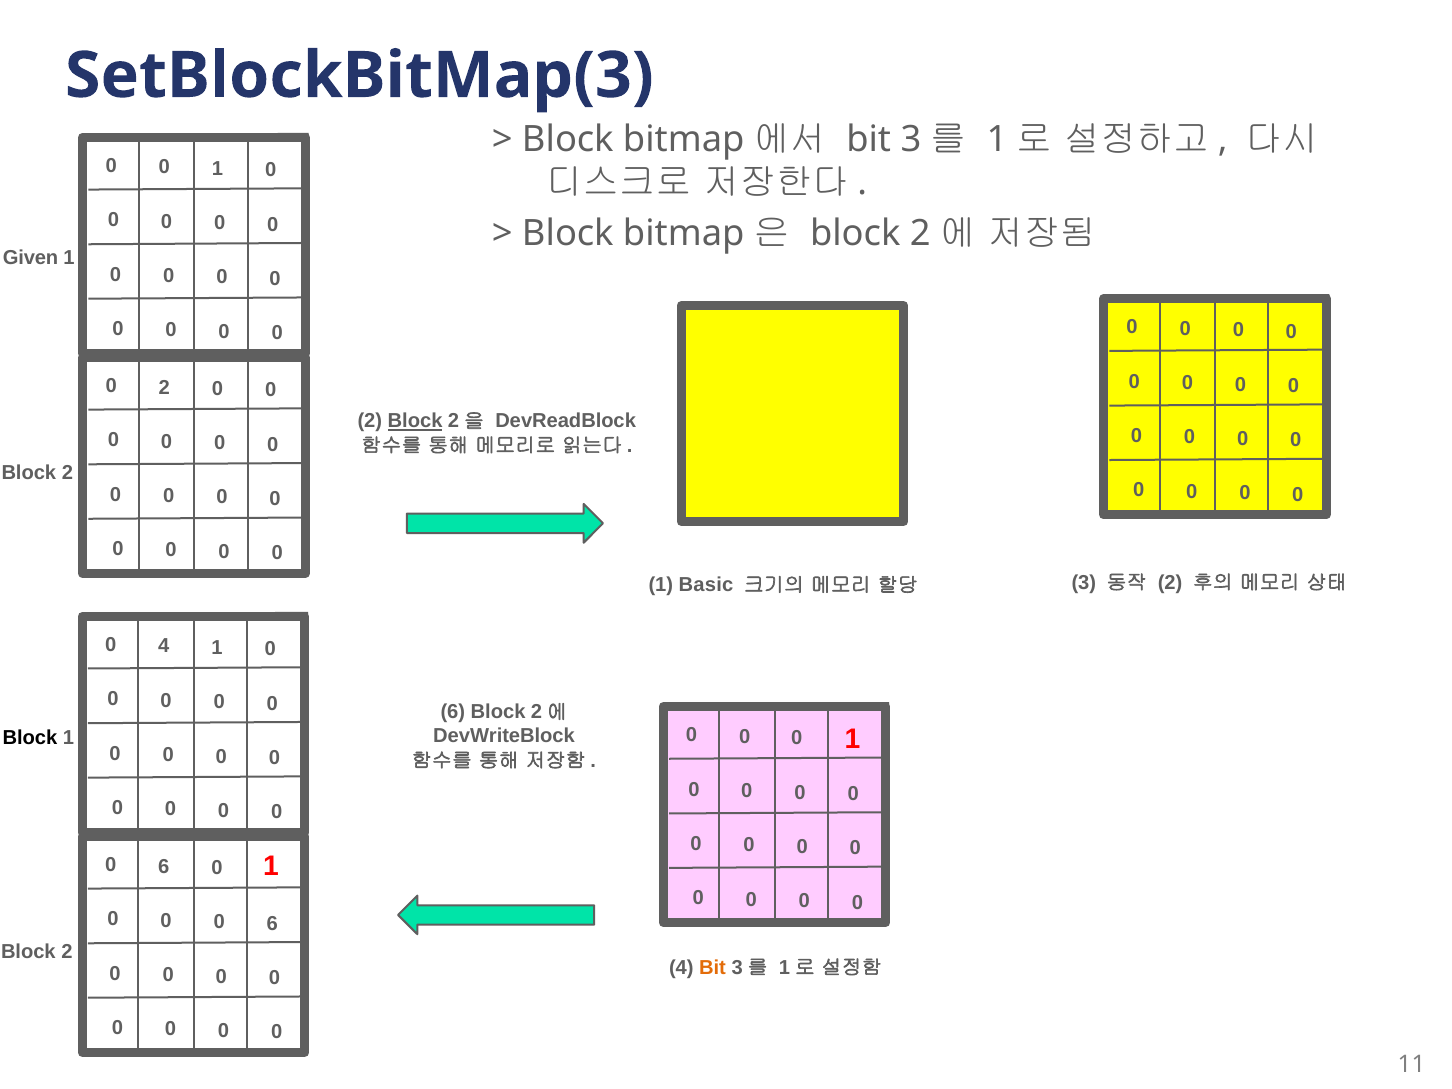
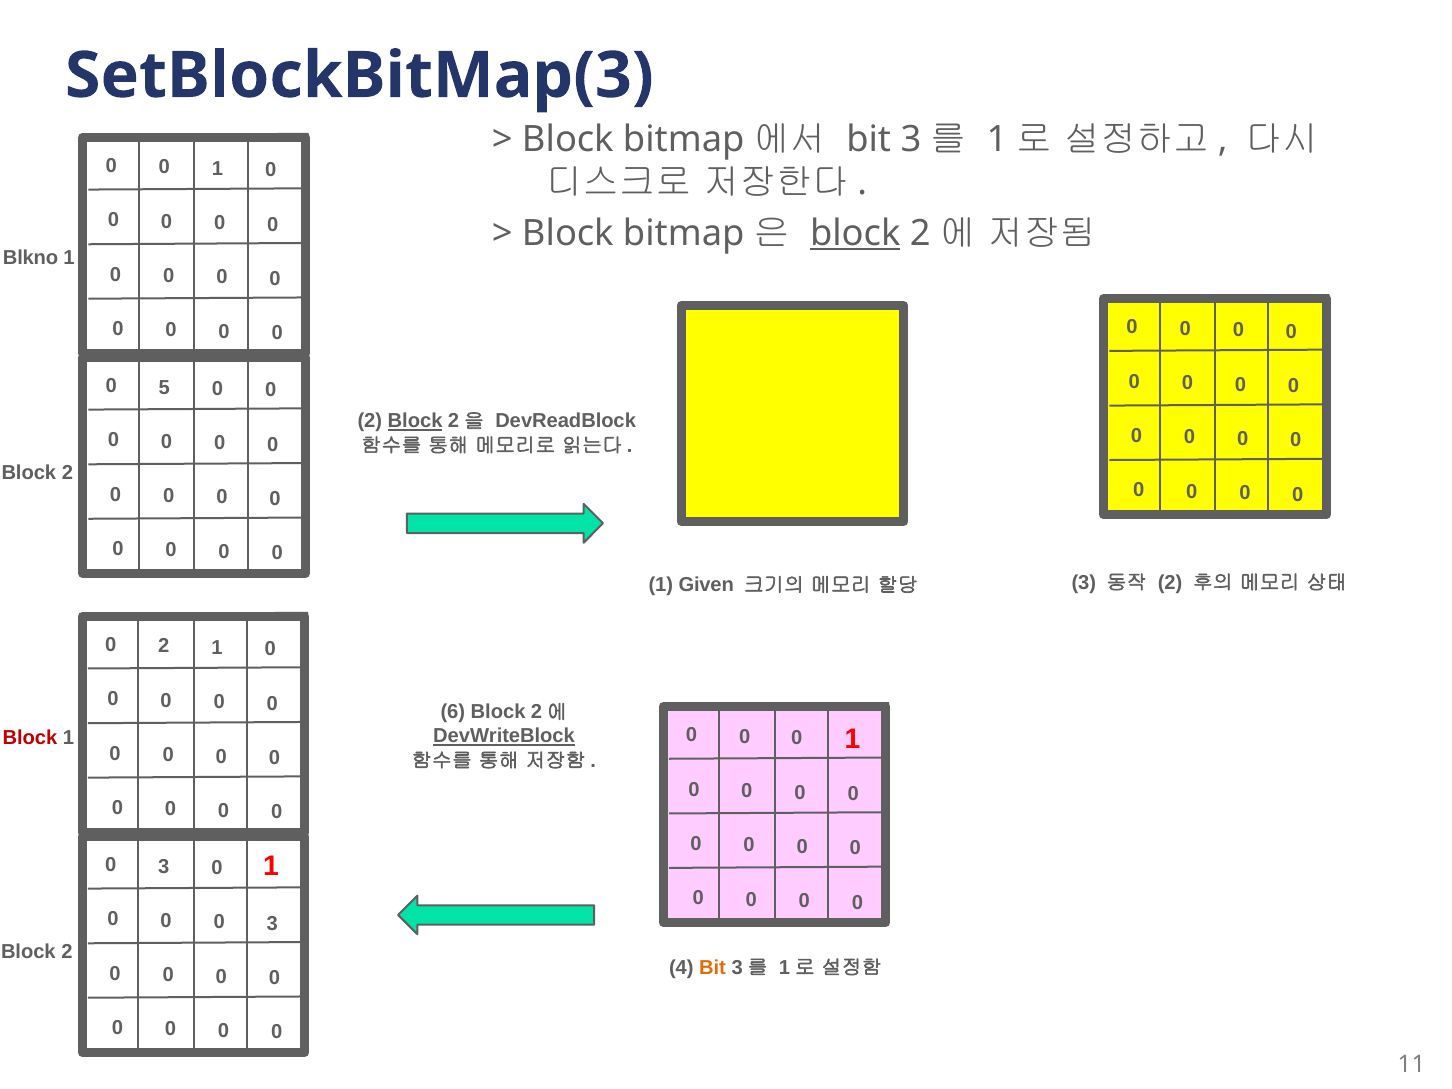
block at (855, 234) underline: none -> present
Given: Given -> Blkno
0 2: 2 -> 5
Basic: Basic -> Given
0 4: 4 -> 2
DevWriteBlock underline: none -> present
Block at (30, 738) colour: black -> red
6 at (164, 866): 6 -> 3
0 0 6: 6 -> 3
